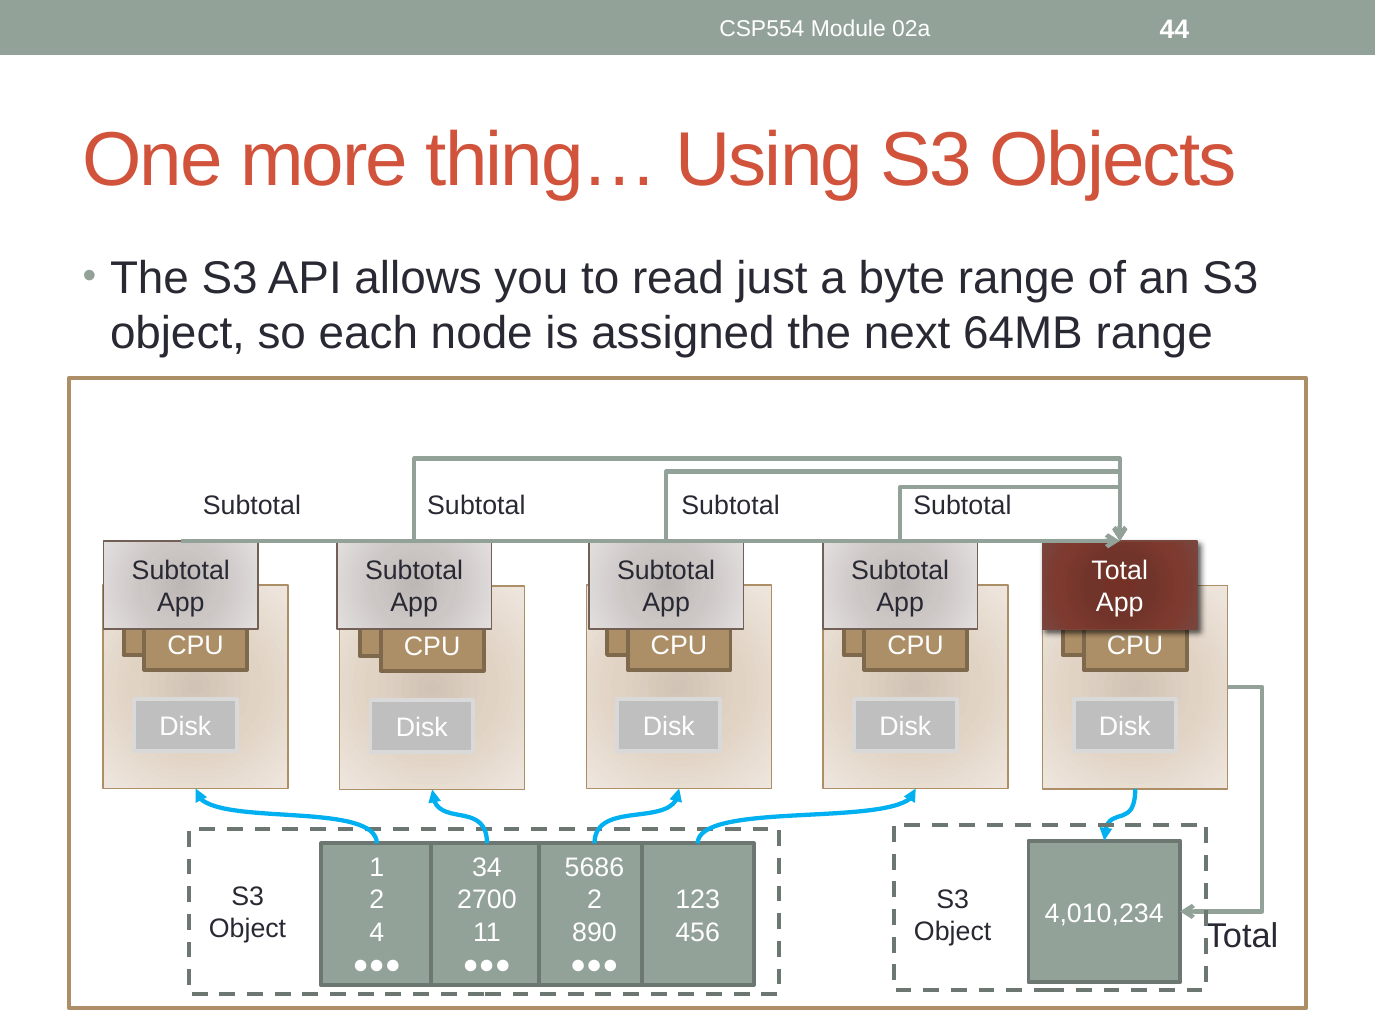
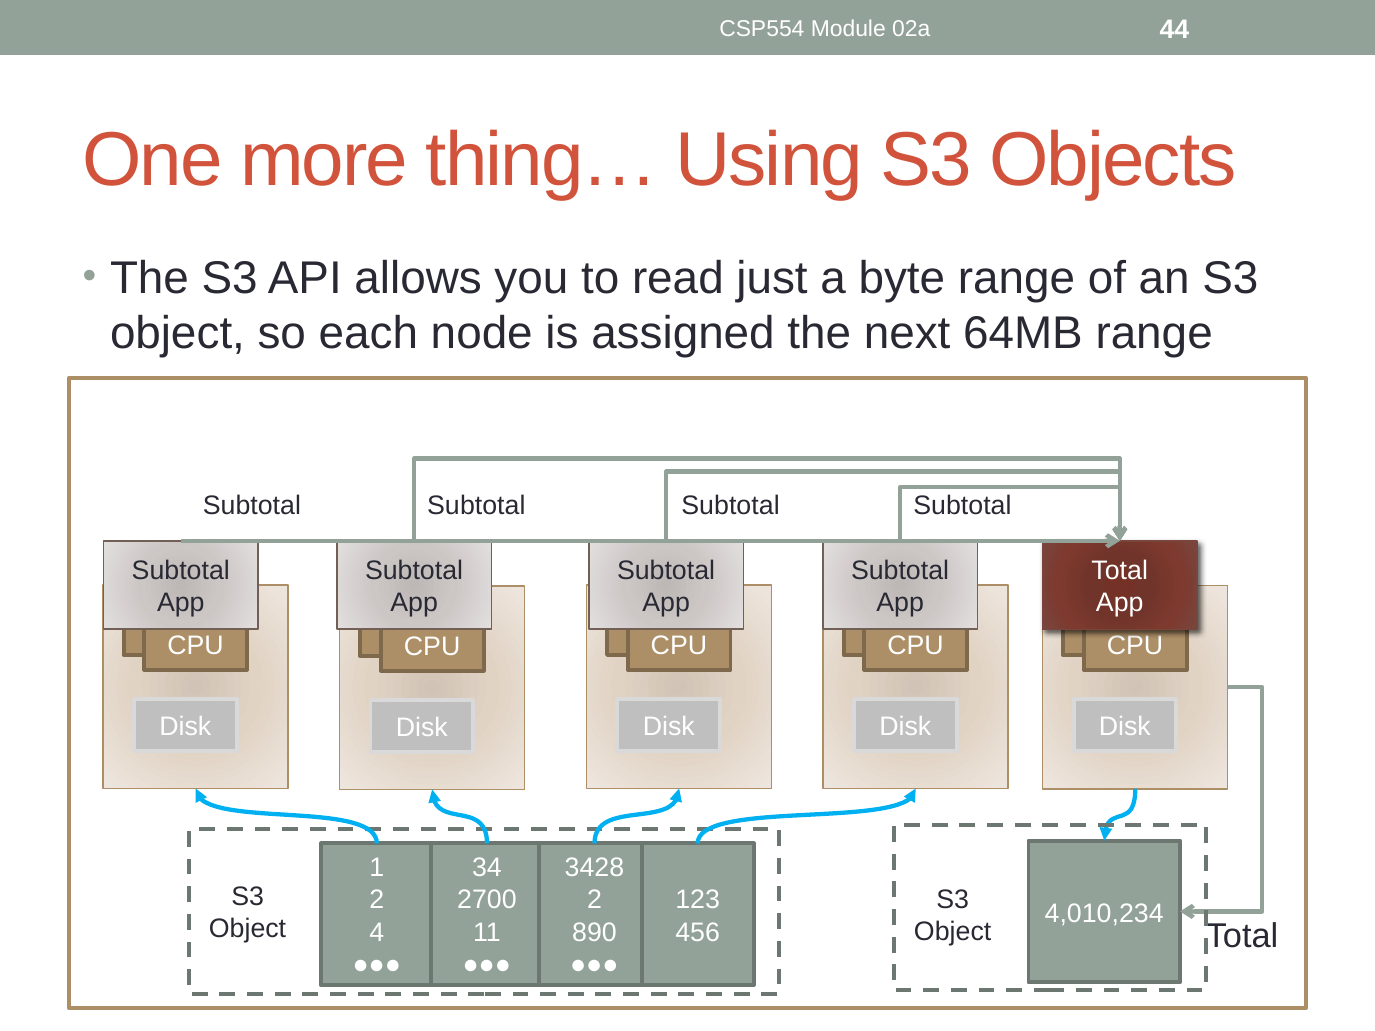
5686: 5686 -> 3428
